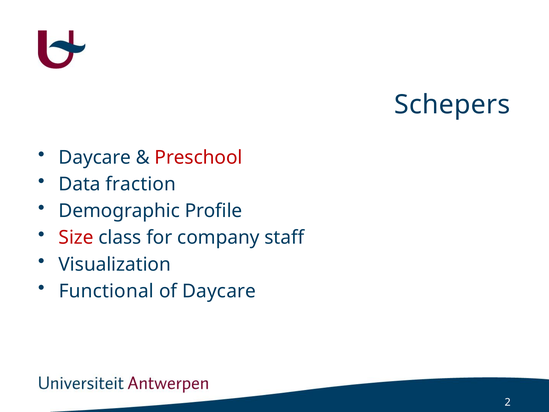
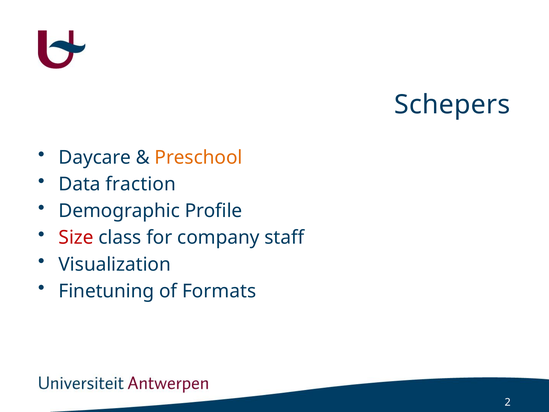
Preschool colour: red -> orange
Functional: Functional -> Finetuning
of Daycare: Daycare -> Formats
